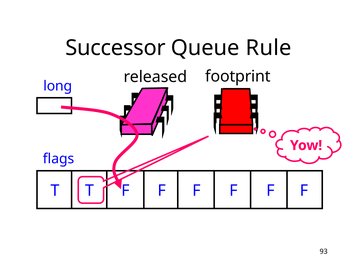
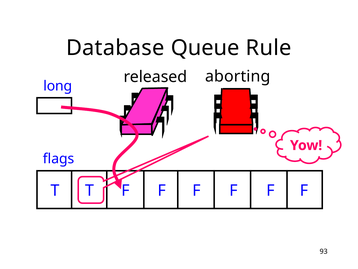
Successor: Successor -> Database
footprint: footprint -> aborting
